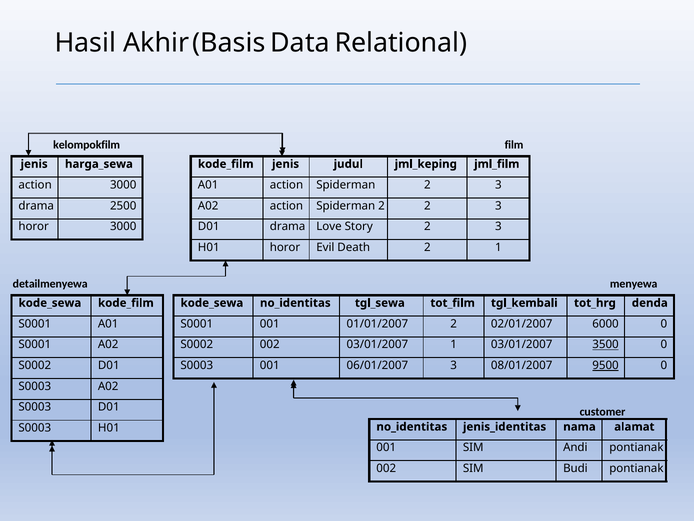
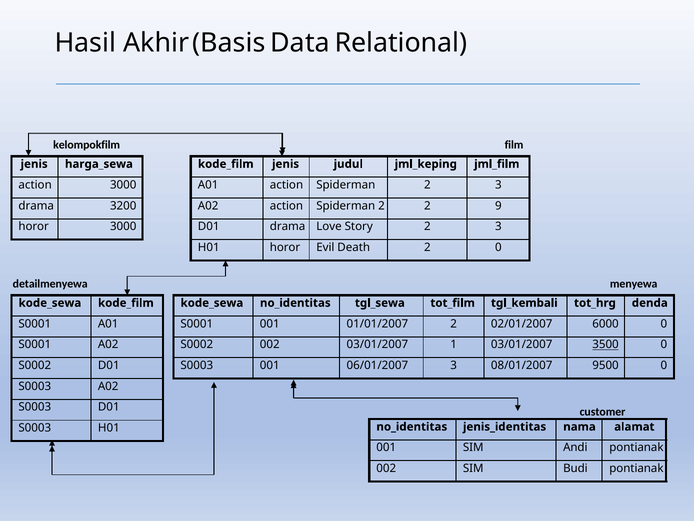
2500: 2500 -> 3200
2 2 3: 3 -> 9
2 1: 1 -> 0
9500 underline: present -> none
